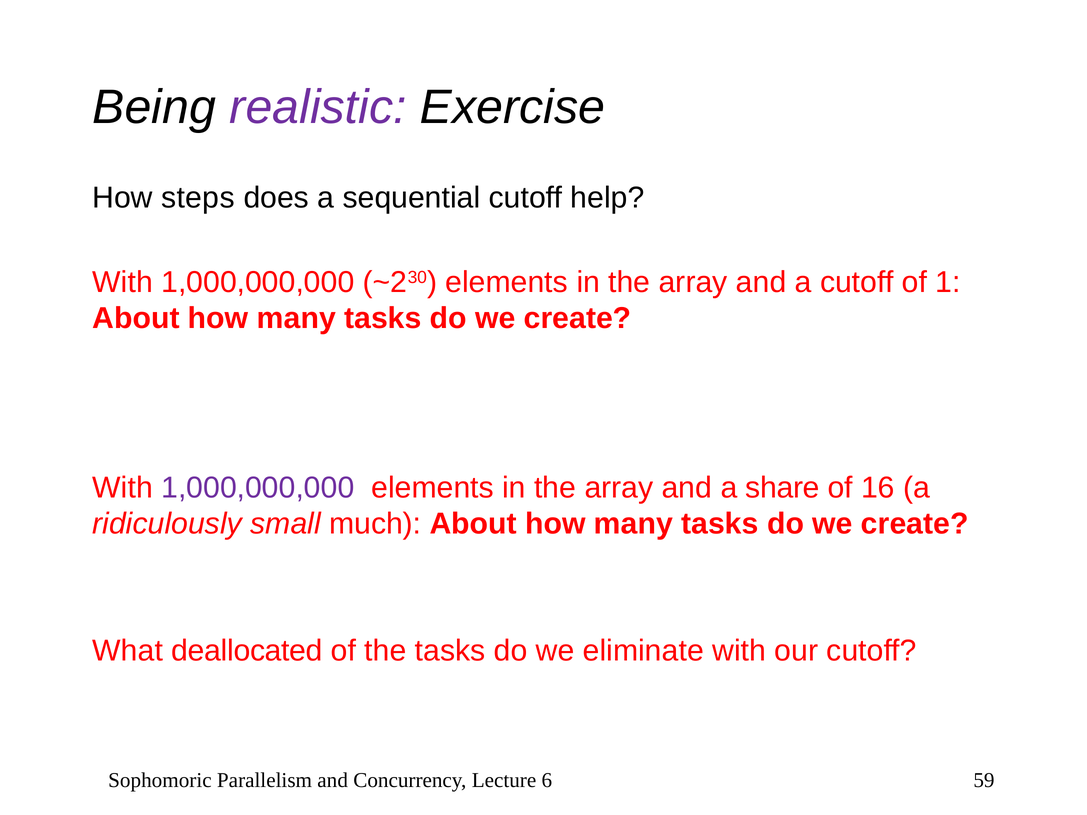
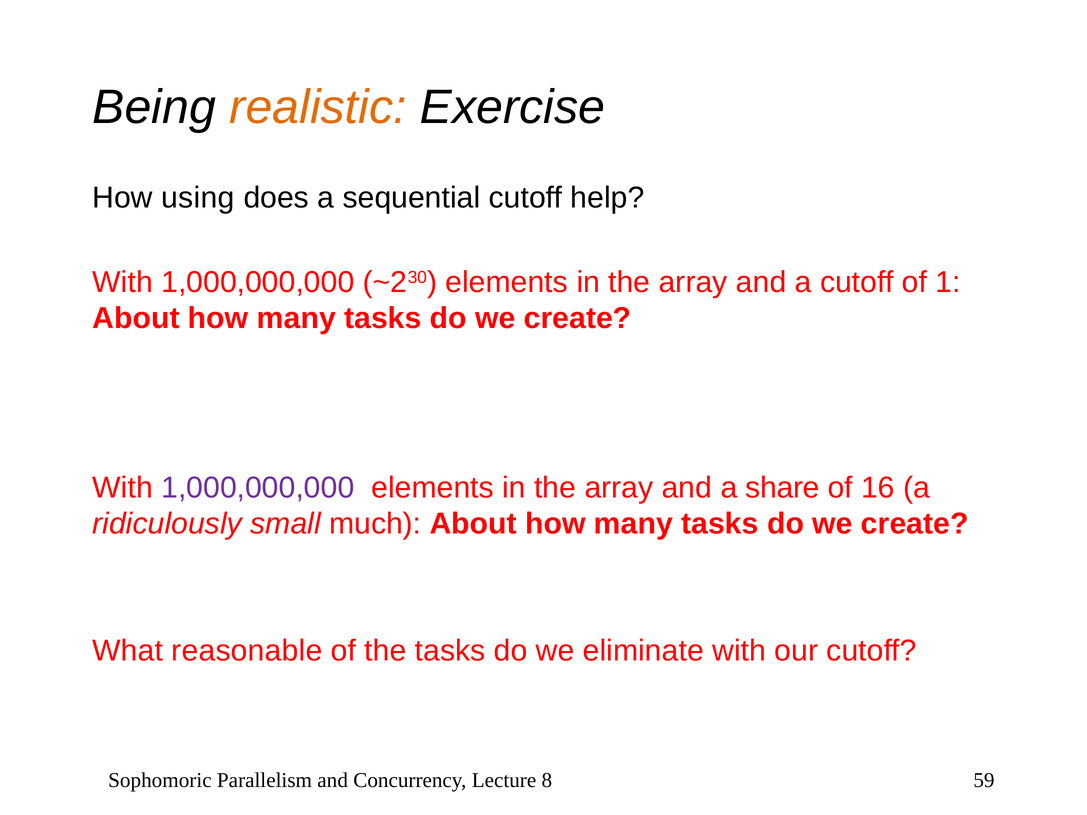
realistic colour: purple -> orange
steps: steps -> using
deallocated: deallocated -> reasonable
6: 6 -> 8
